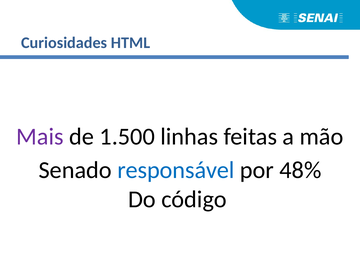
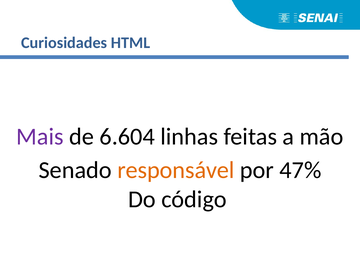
1.500: 1.500 -> 6.604
responsável colour: blue -> orange
48%: 48% -> 47%
